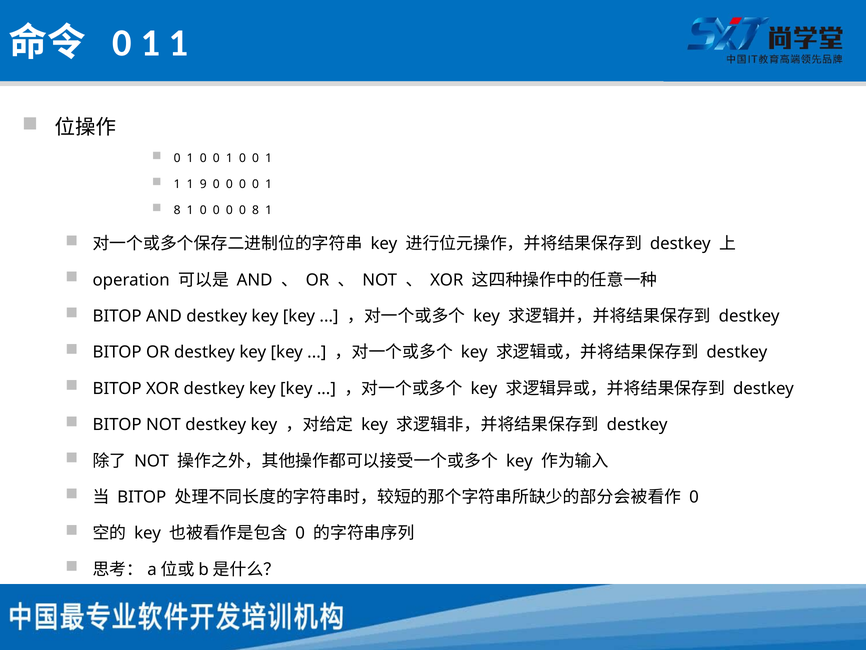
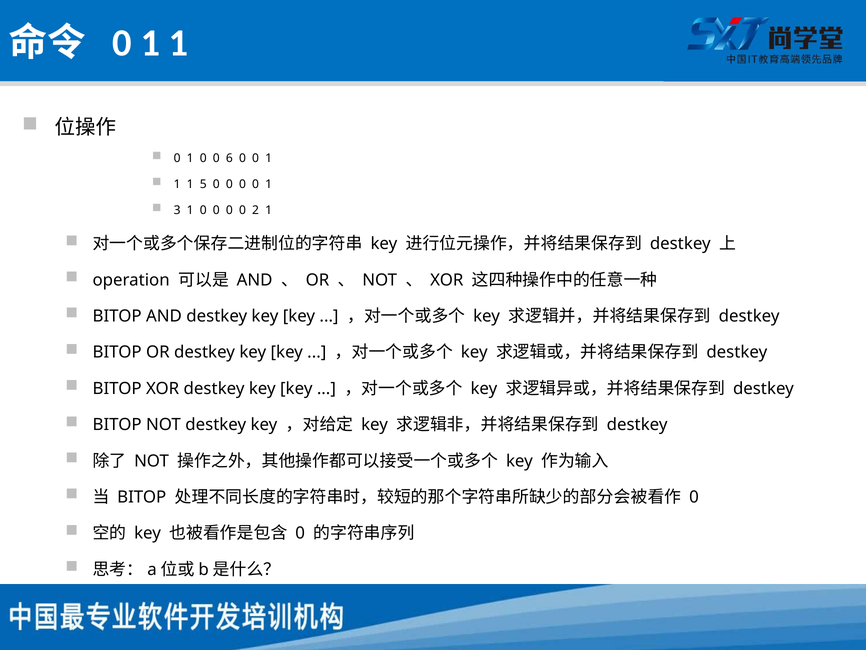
1 at (229, 158): 1 -> 6
9: 9 -> 5
8 at (177, 210): 8 -> 3
0 8: 8 -> 2
